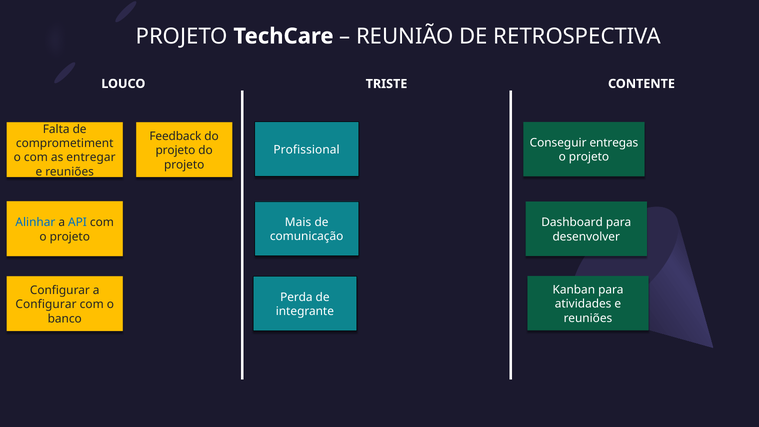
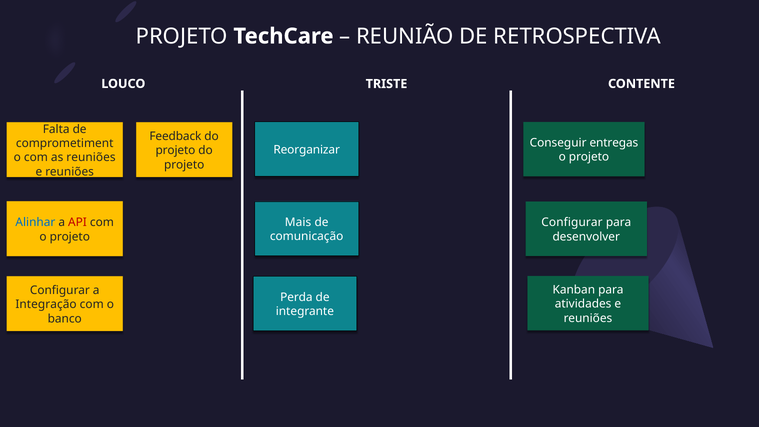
Profissional: Profissional -> Reorganizar
as entregar: entregar -> reuniões
API colour: blue -> red
Dashboard at (572, 222): Dashboard -> Configurar
Configurar at (46, 304): Configurar -> Integração
